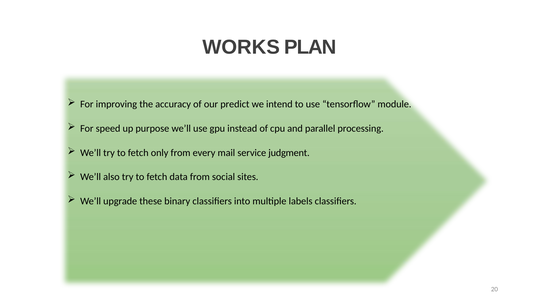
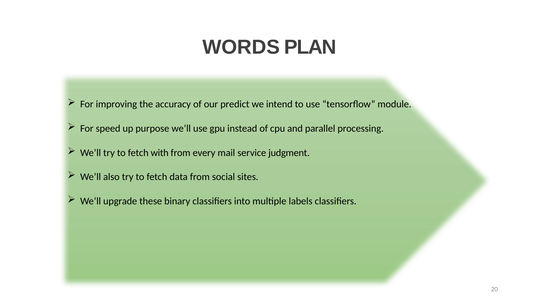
WORKS: WORKS -> WORDS
only: only -> with
